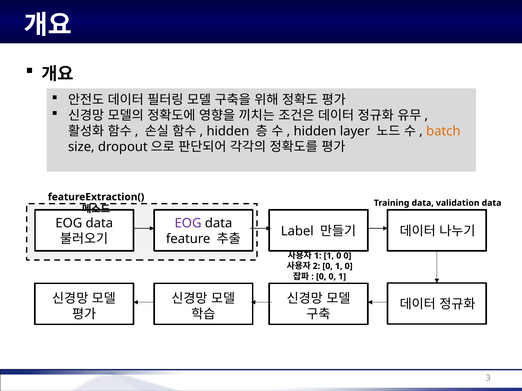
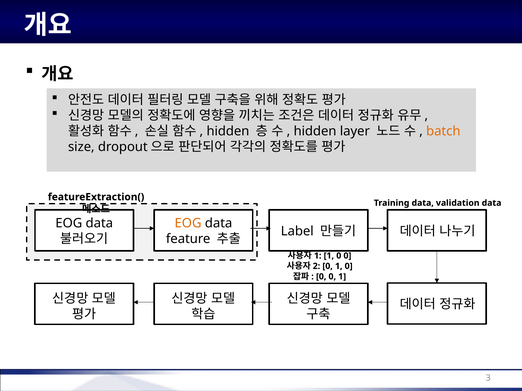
EOG at (188, 223) colour: purple -> orange
